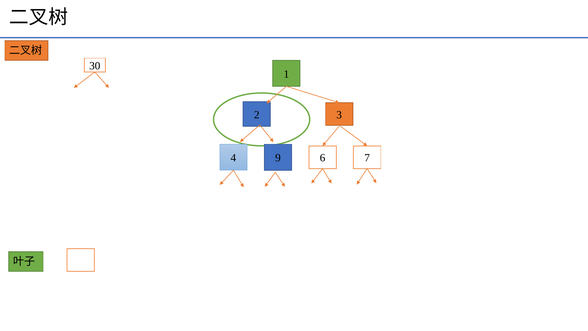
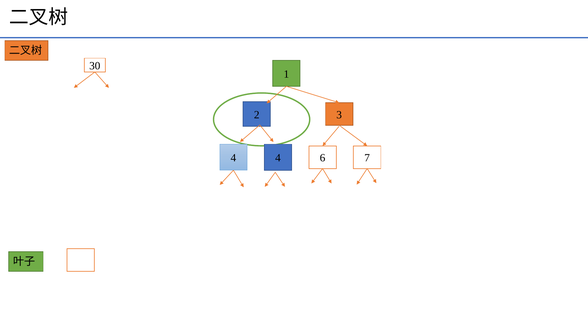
4 9: 9 -> 4
